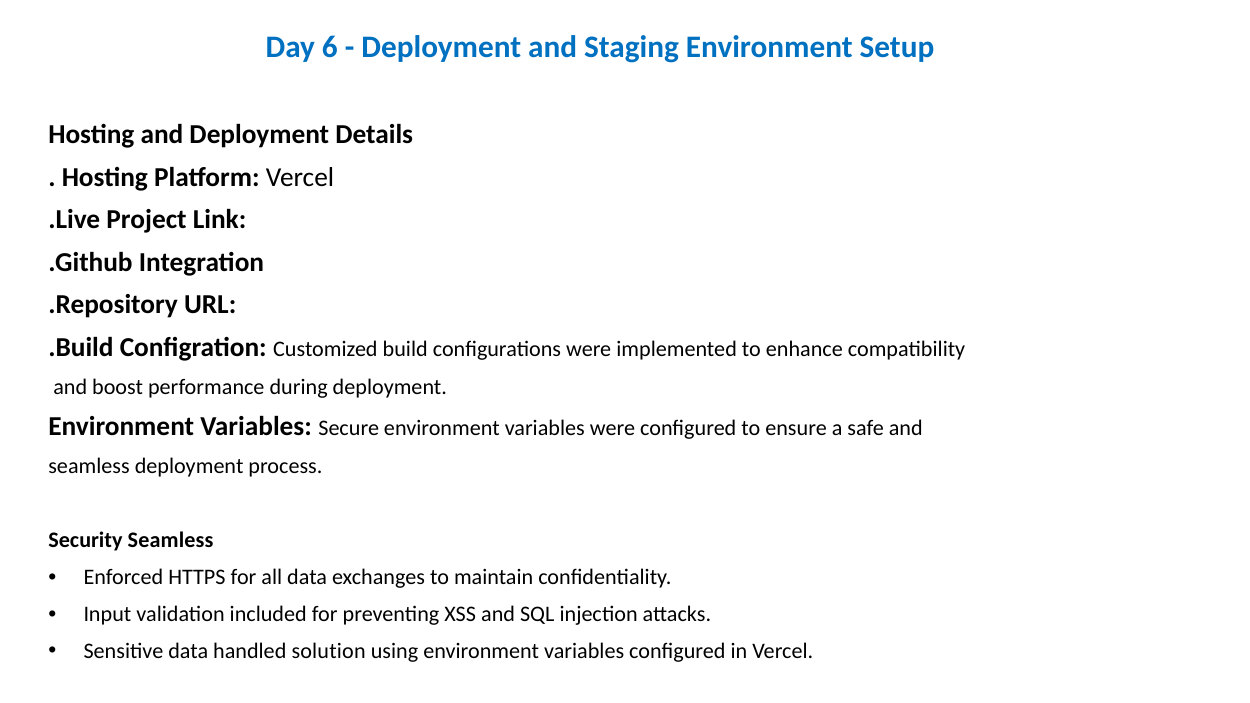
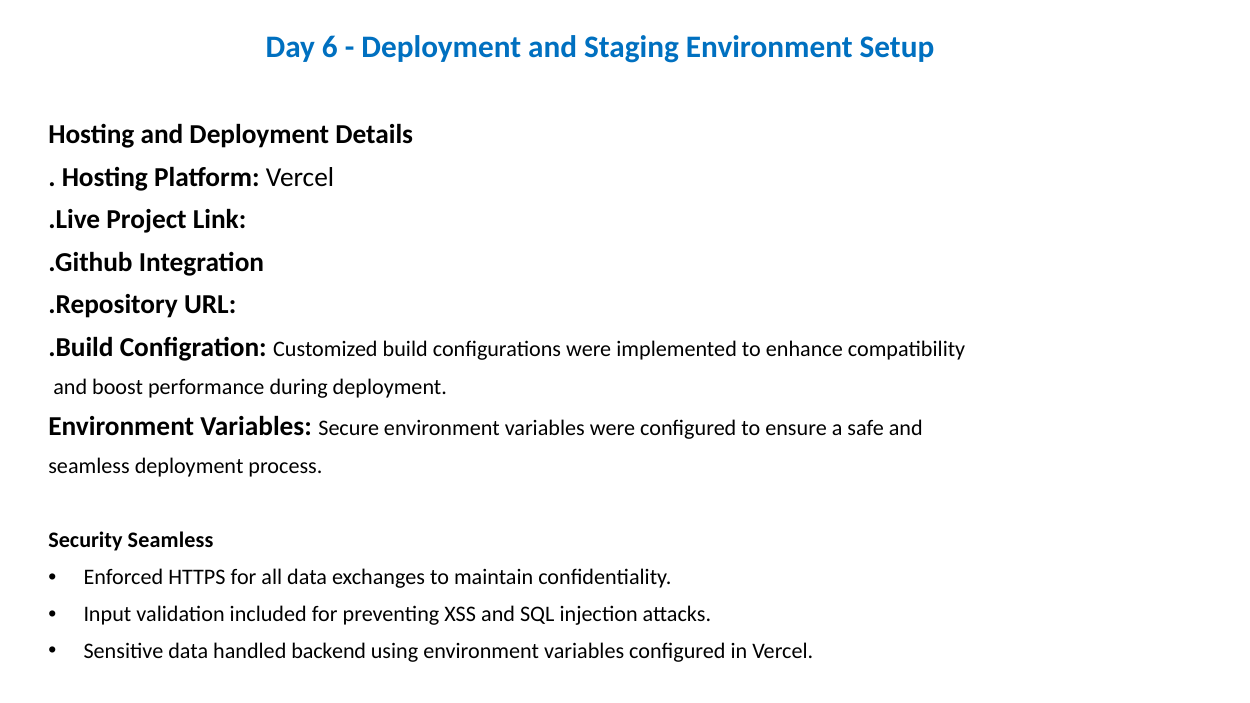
solution: solution -> backend
